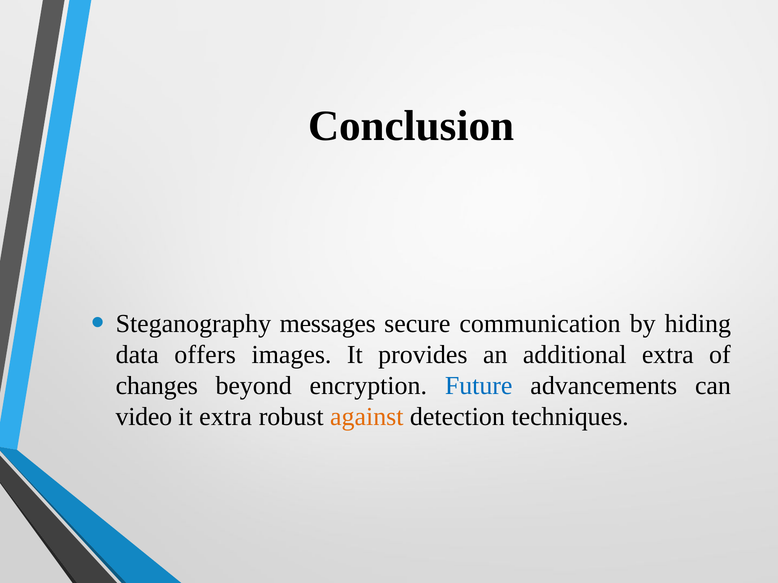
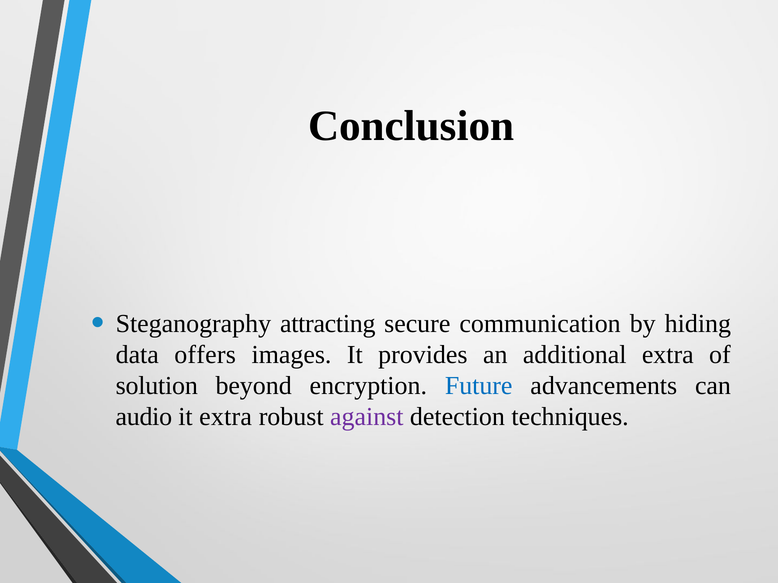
messages: messages -> attracting
changes: changes -> solution
video: video -> audio
against colour: orange -> purple
